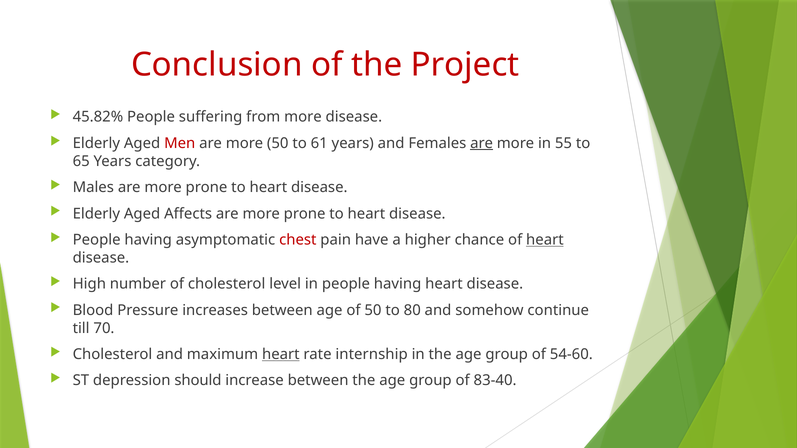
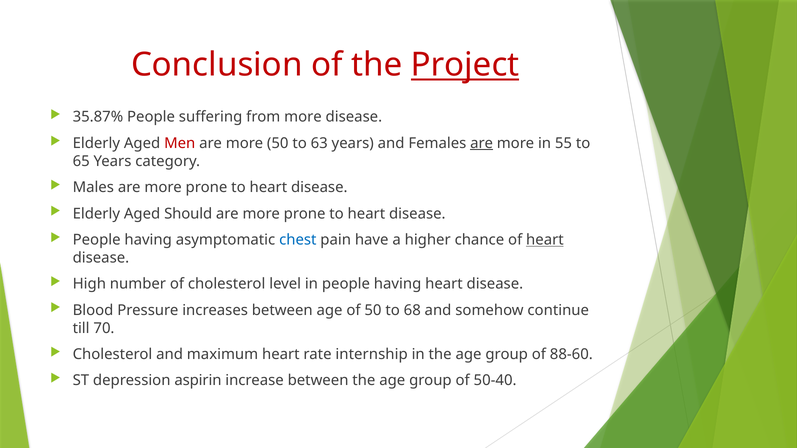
Project underline: none -> present
45.82%: 45.82% -> 35.87%
61: 61 -> 63
Affects: Affects -> Should
chest colour: red -> blue
80: 80 -> 68
heart at (281, 355) underline: present -> none
54-60: 54-60 -> 88-60
should: should -> aspirin
83-40: 83-40 -> 50-40
